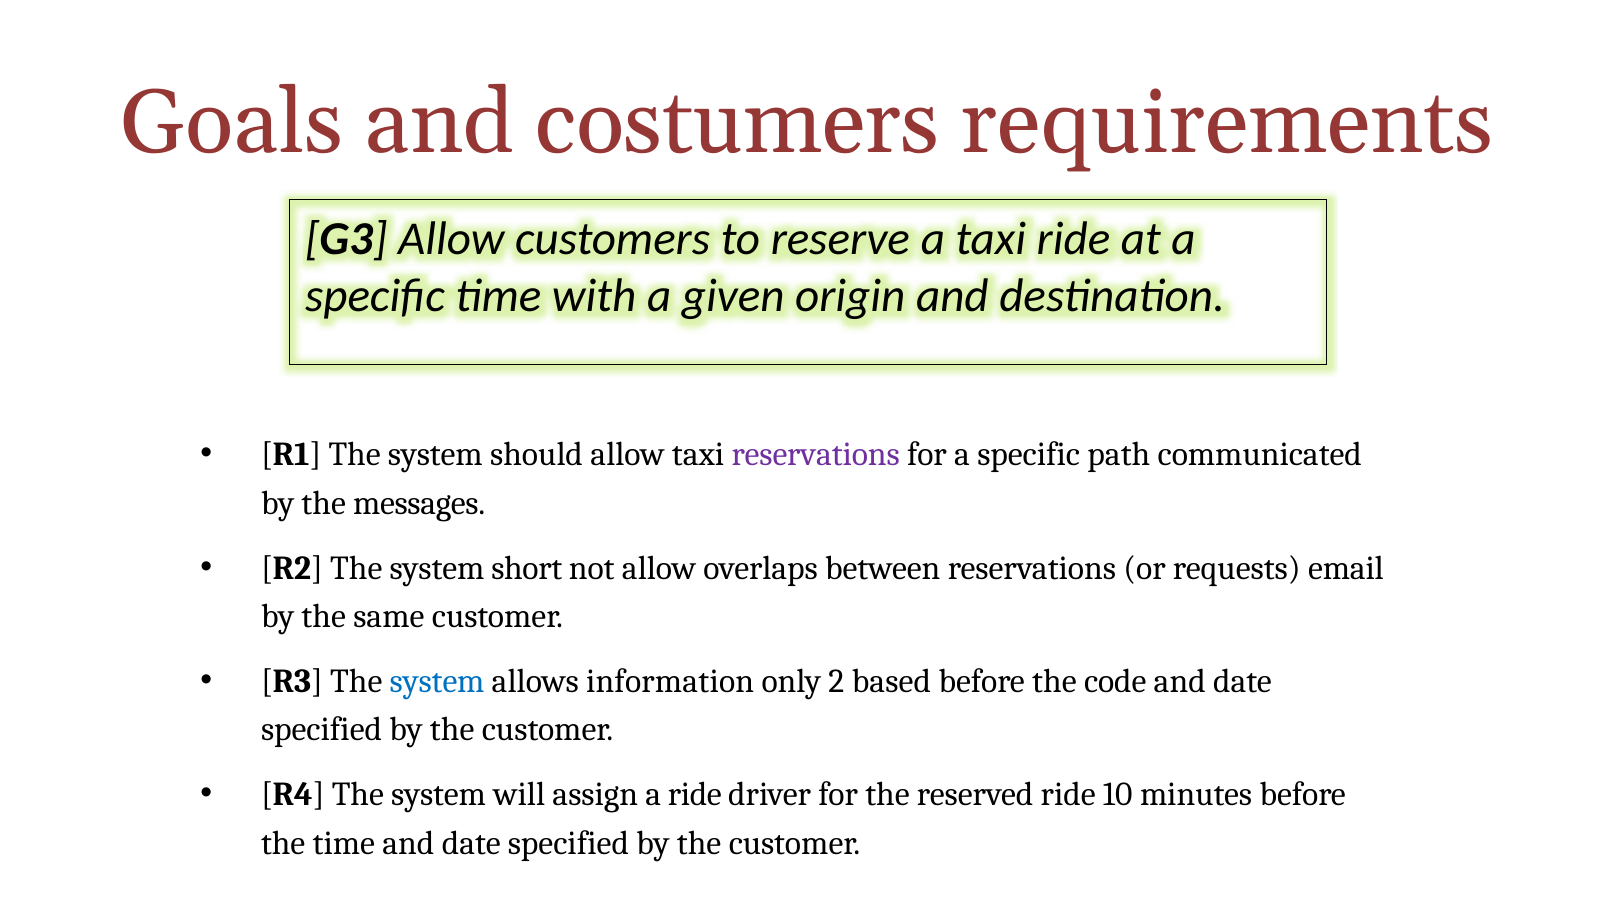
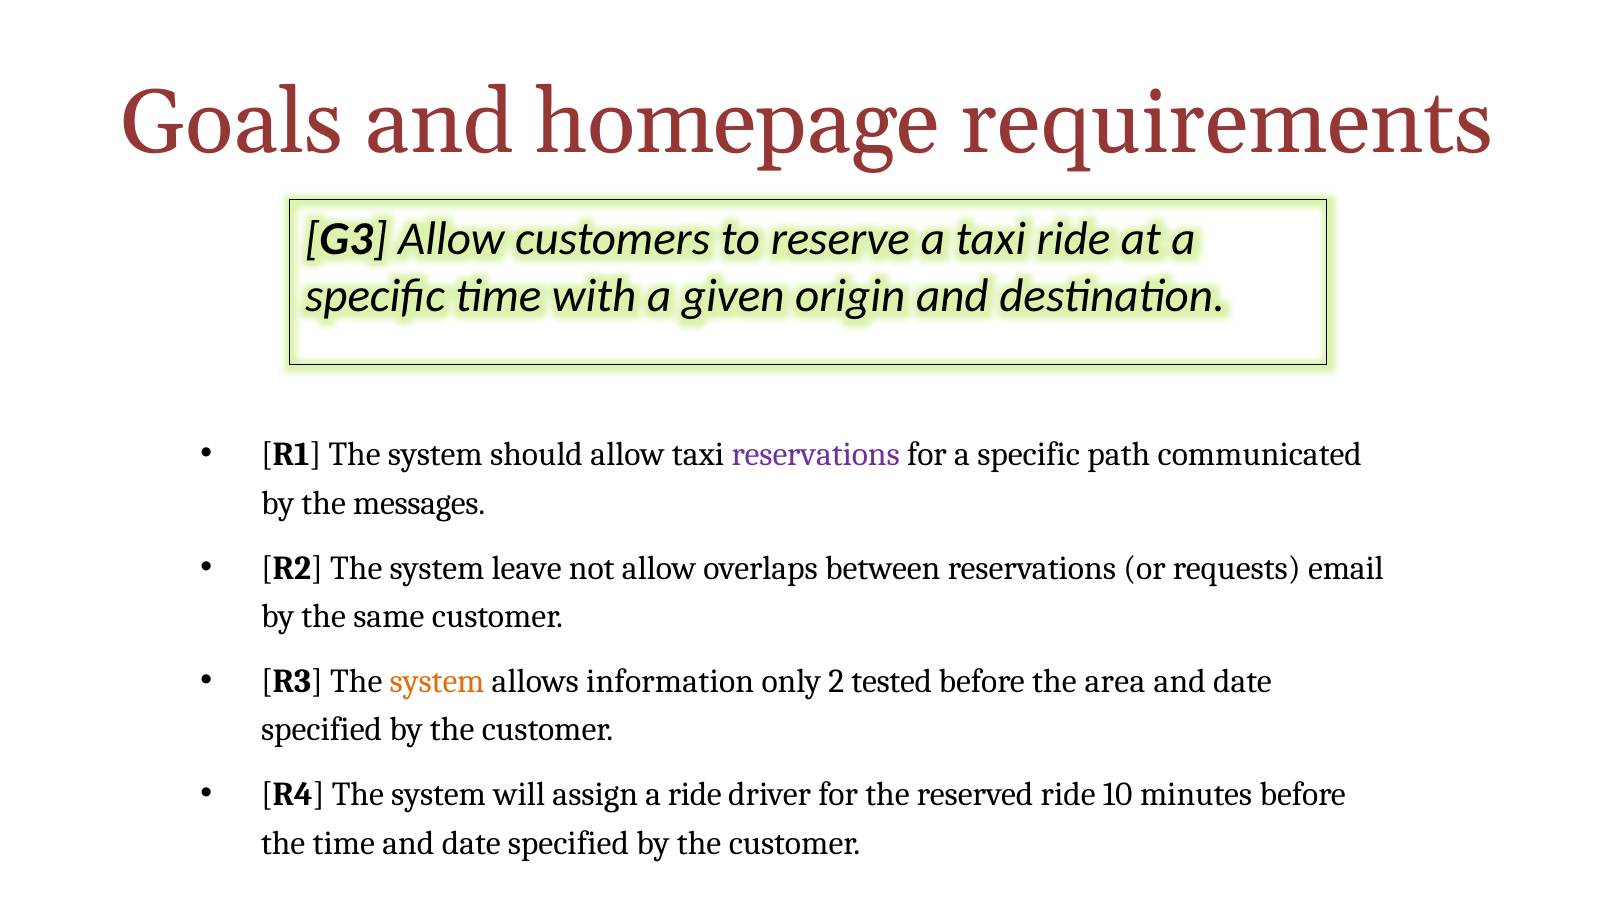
costumers: costumers -> homepage
short: short -> leave
system at (437, 682) colour: blue -> orange
based: based -> tested
code: code -> area
